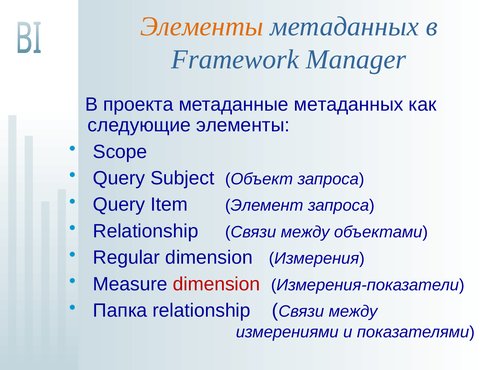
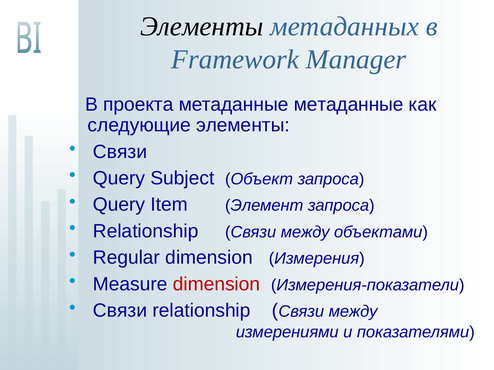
Элементы at (202, 27) colour: orange -> black
метаданные метаданных: метаданных -> метаданные
Scope at (120, 152): Scope -> Связи
Папка at (120, 311): Папка -> Связи
